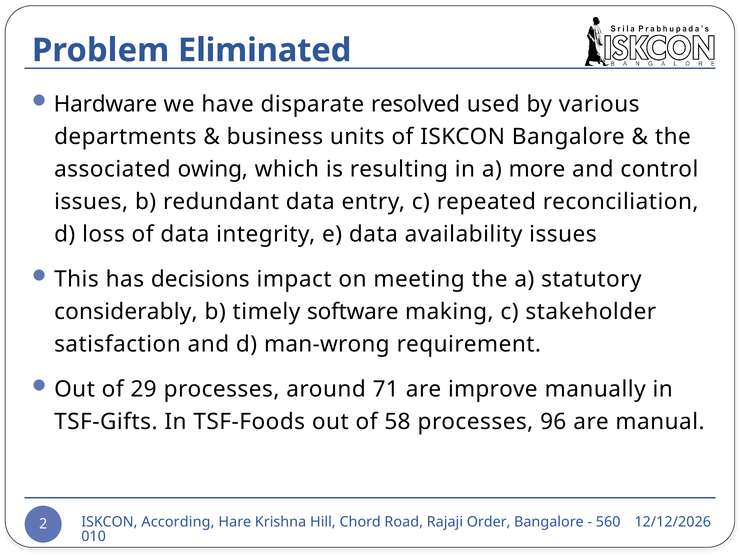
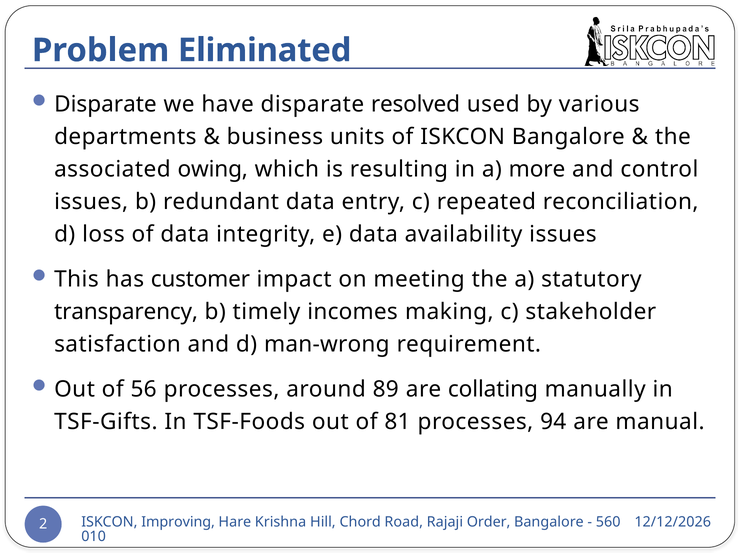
Hardware at (106, 104): Hardware -> Disparate
decisions: decisions -> customer
considerably: considerably -> transparency
software: software -> incomes
29: 29 -> 56
71: 71 -> 89
improve: improve -> collating
58: 58 -> 81
96: 96 -> 94
According: According -> Improving
